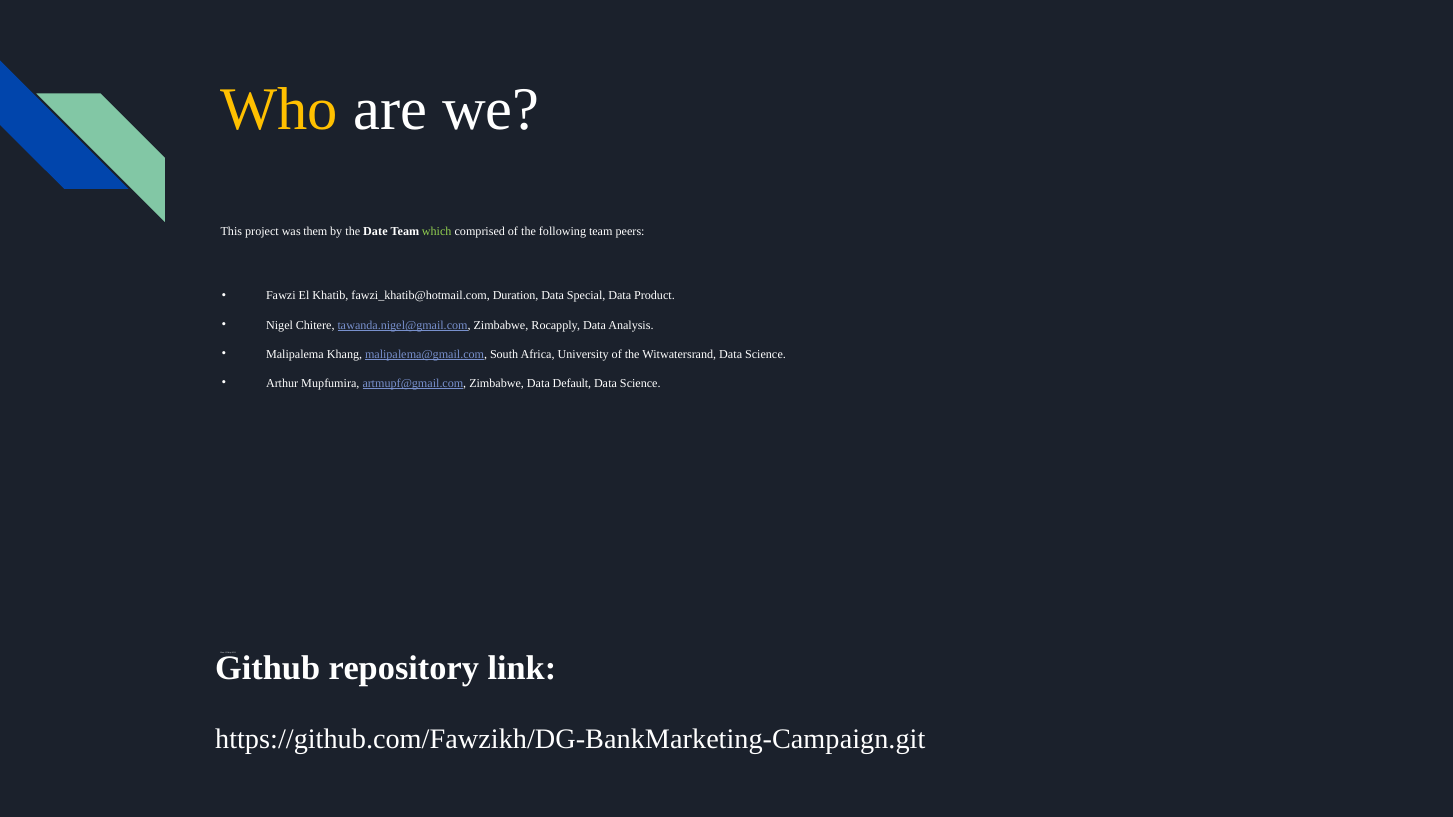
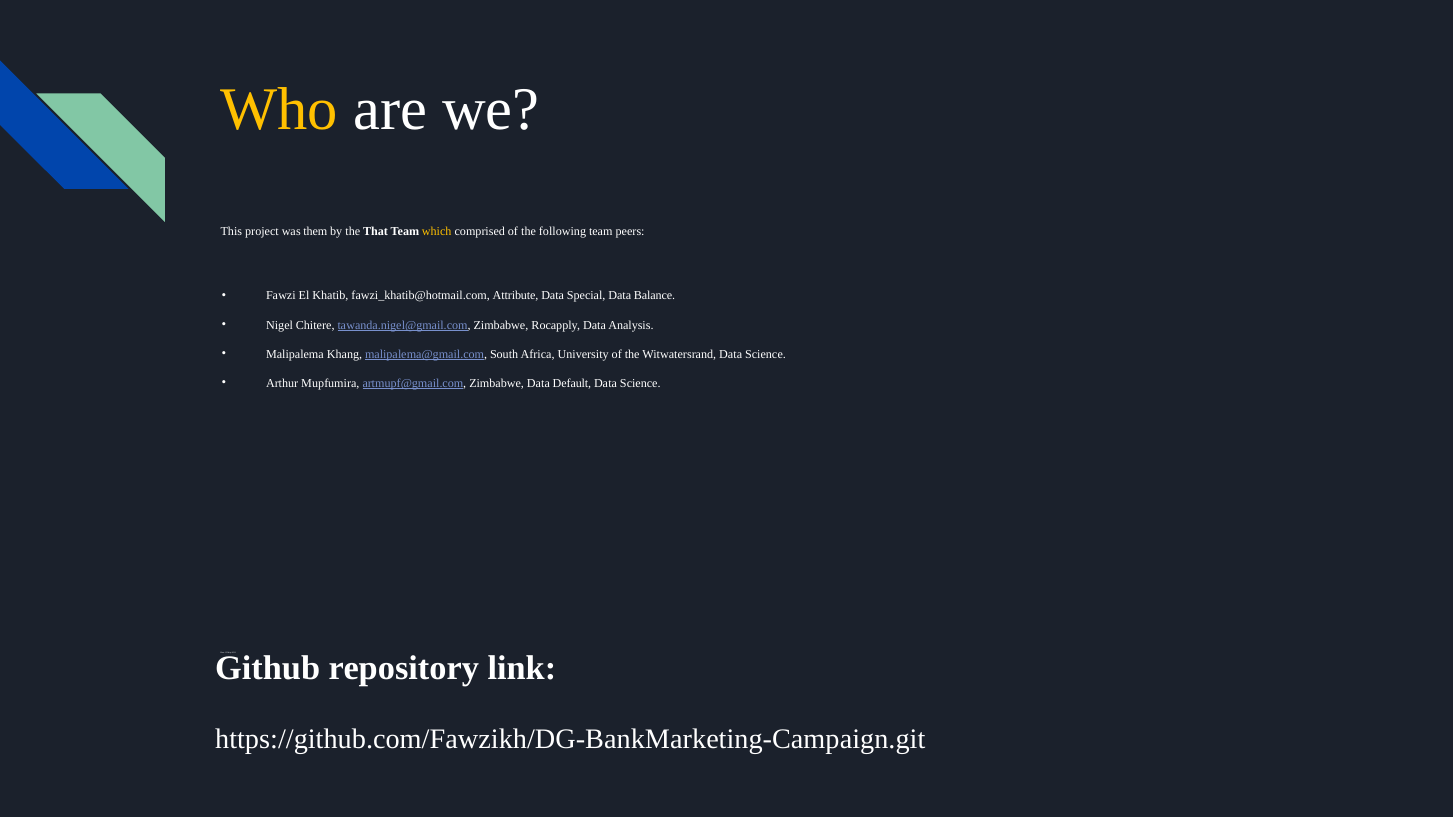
the Date: Date -> That
which colour: light green -> yellow
Duration: Duration -> Attribute
Product: Product -> Balance
